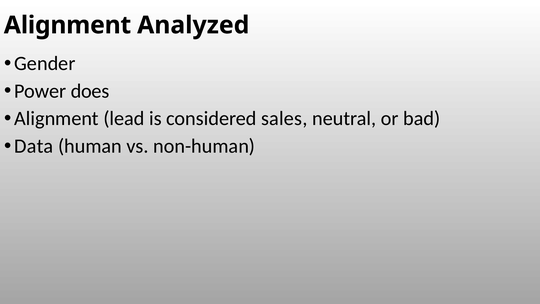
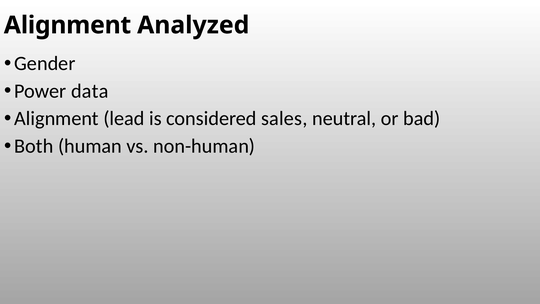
does: does -> data
Data: Data -> Both
